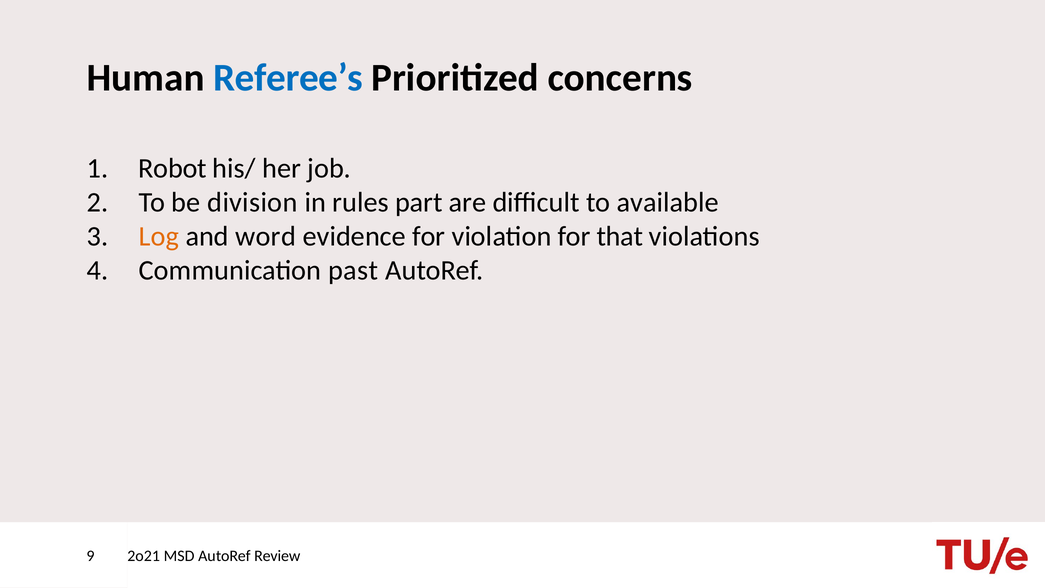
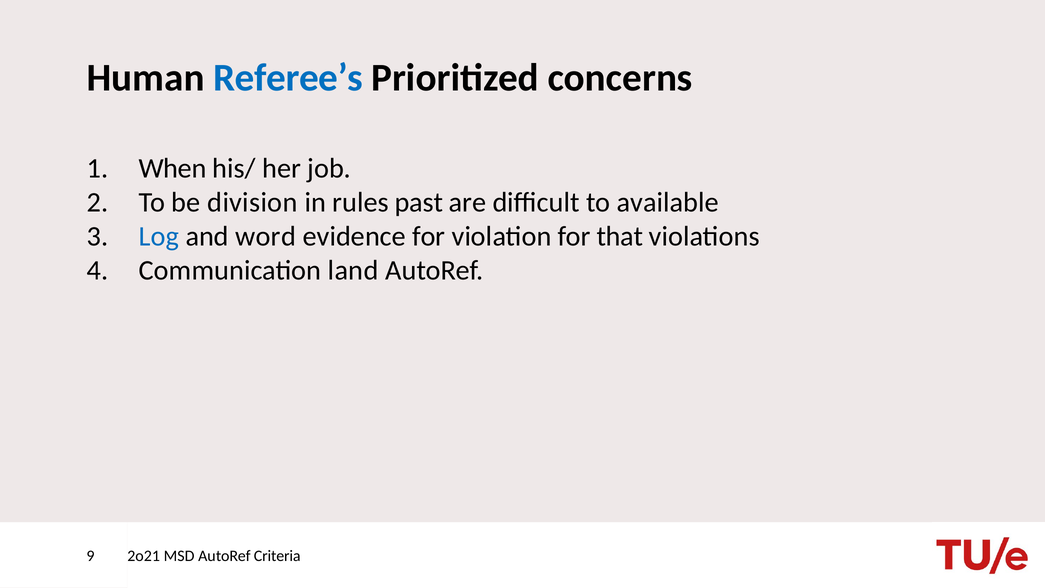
Robot: Robot -> When
part: part -> past
Log colour: orange -> blue
past: past -> land
Review: Review -> Criteria
